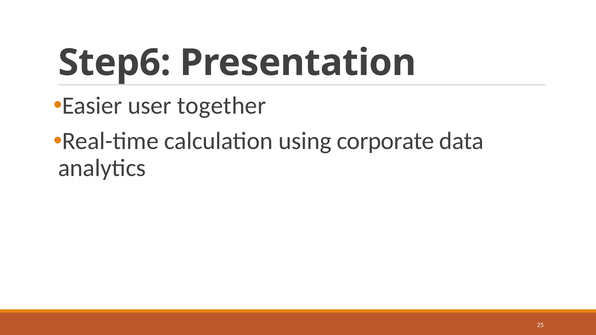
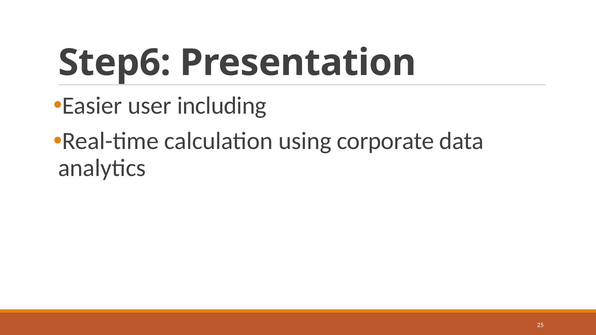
together: together -> including
